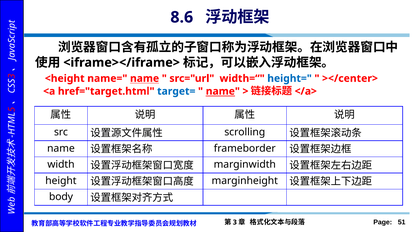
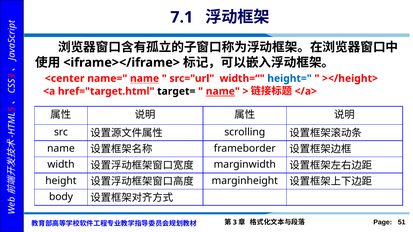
8.6: 8.6 -> 7.1
<height: <height -> <center
></center>: ></center> -> ></height>
target= colour: blue -> black
